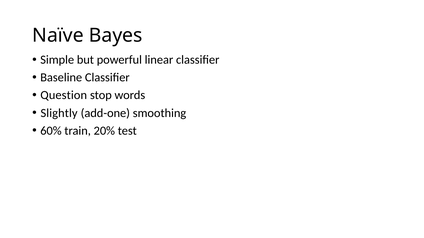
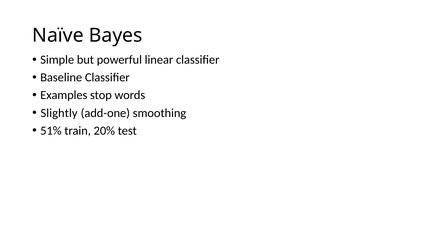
Question: Question -> Examples
60%: 60% -> 51%
